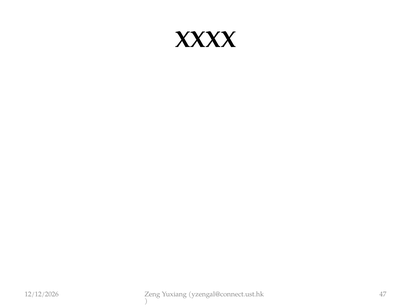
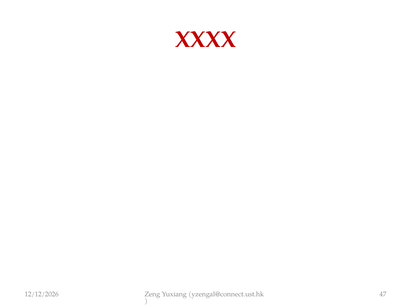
XXXX colour: black -> red
